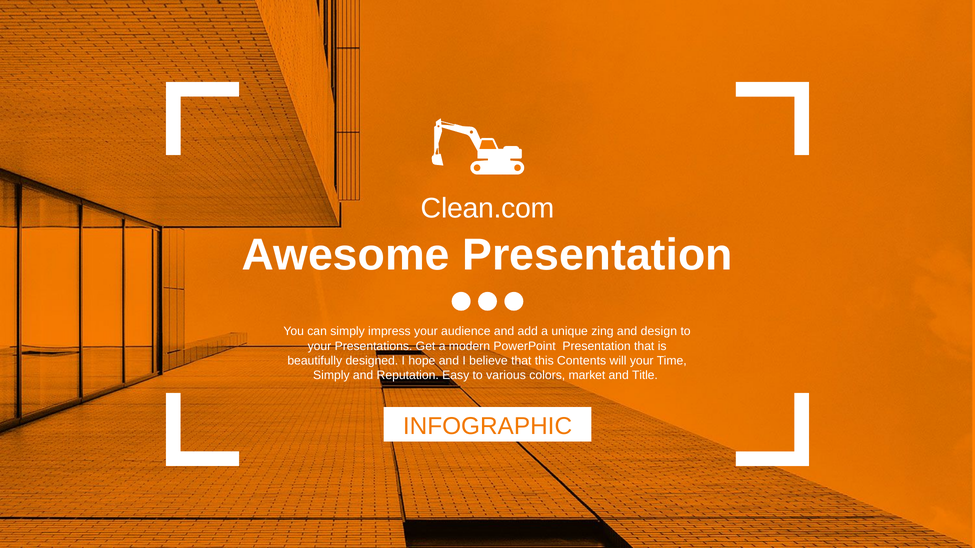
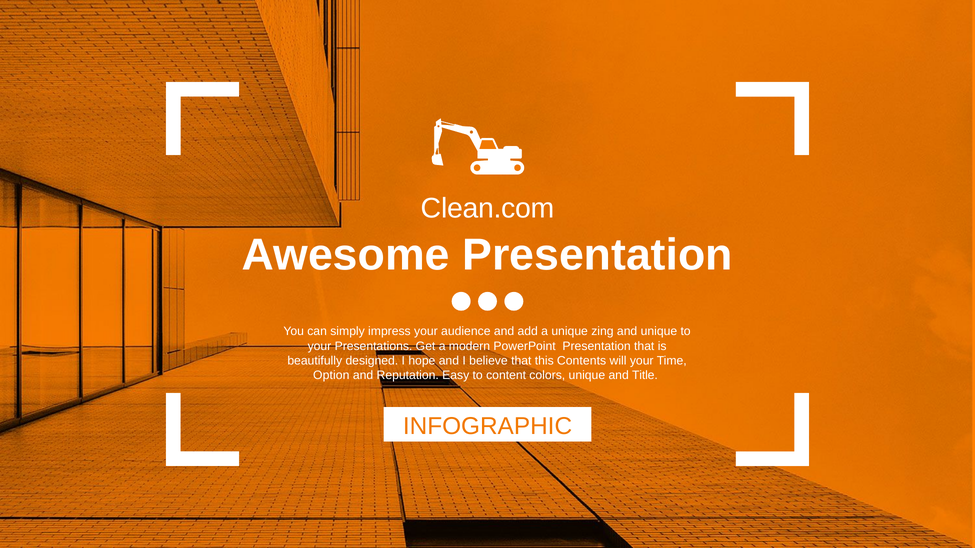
and design: design -> unique
Simply at (331, 376): Simply -> Option
various: various -> content
colors market: market -> unique
